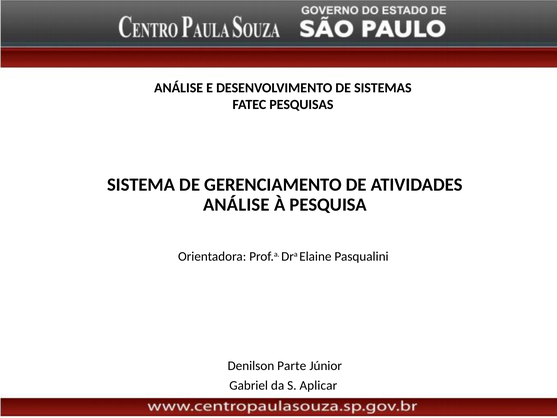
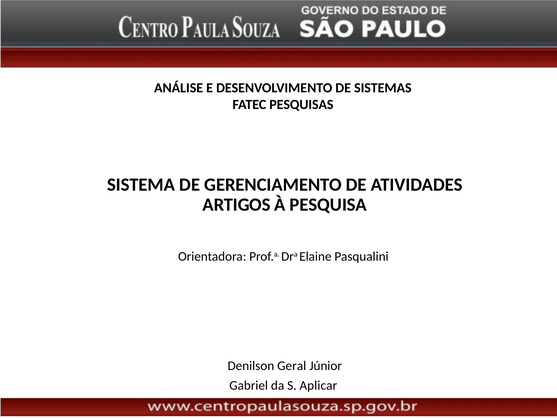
ANÁLISE at (236, 205): ANÁLISE -> ARTIGOS
Parte: Parte -> Geral
